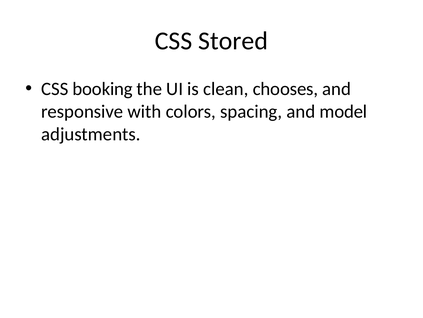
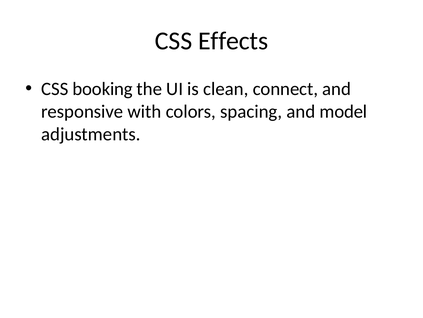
Stored: Stored -> Effects
chooses: chooses -> connect
